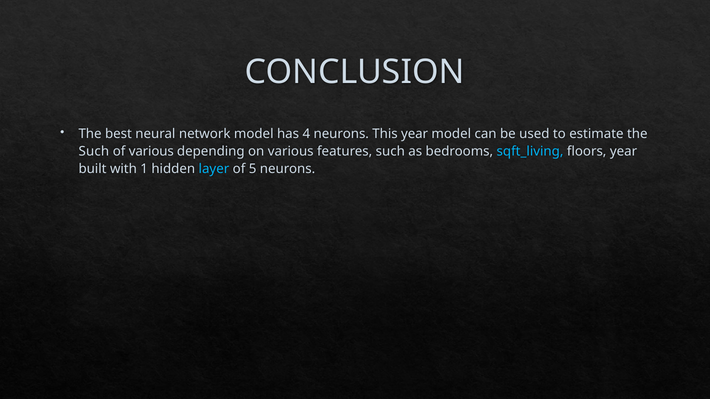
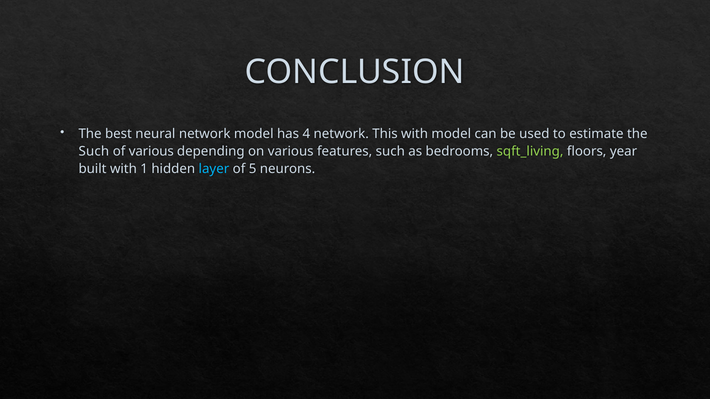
4 neurons: neurons -> network
This year: year -> with
sqft_living colour: light blue -> light green
